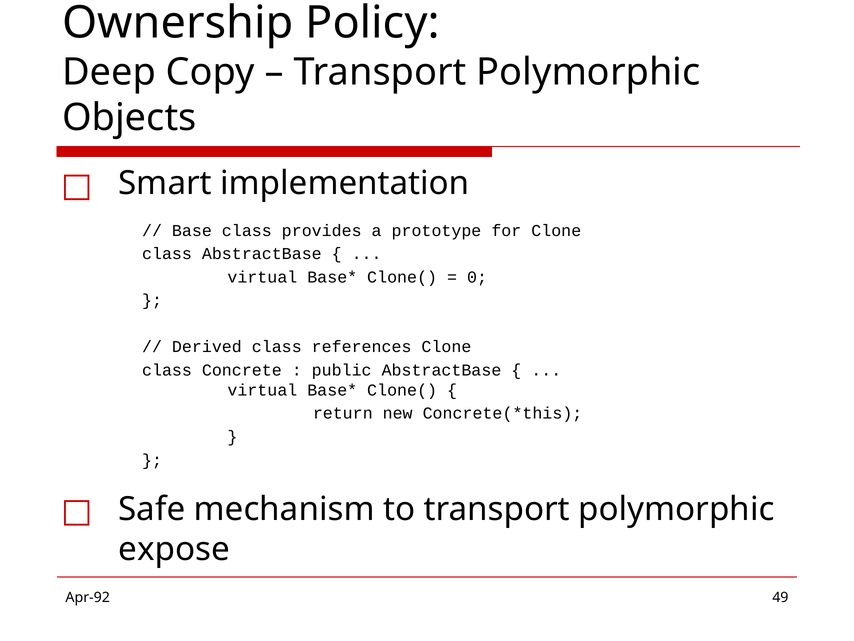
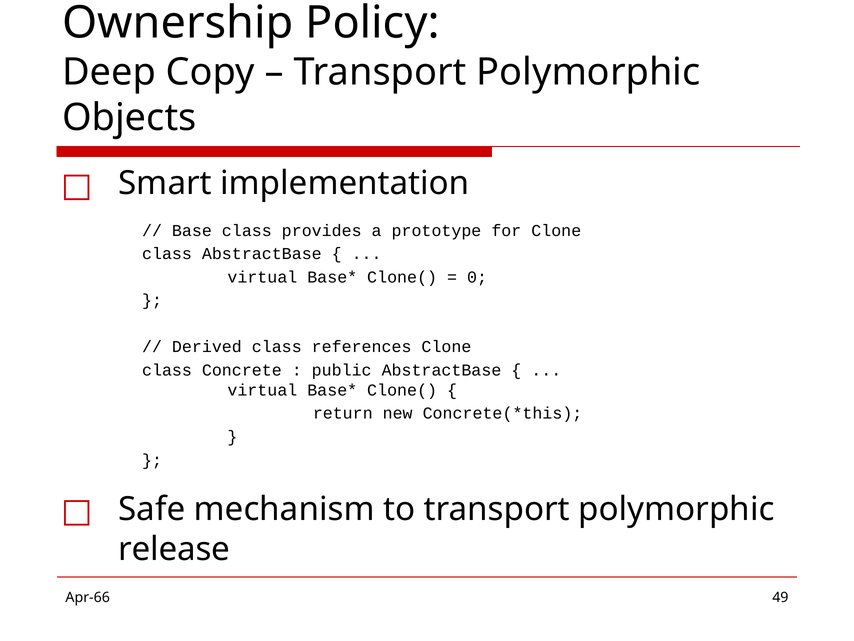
expose: expose -> release
Apr-92: Apr-92 -> Apr-66
